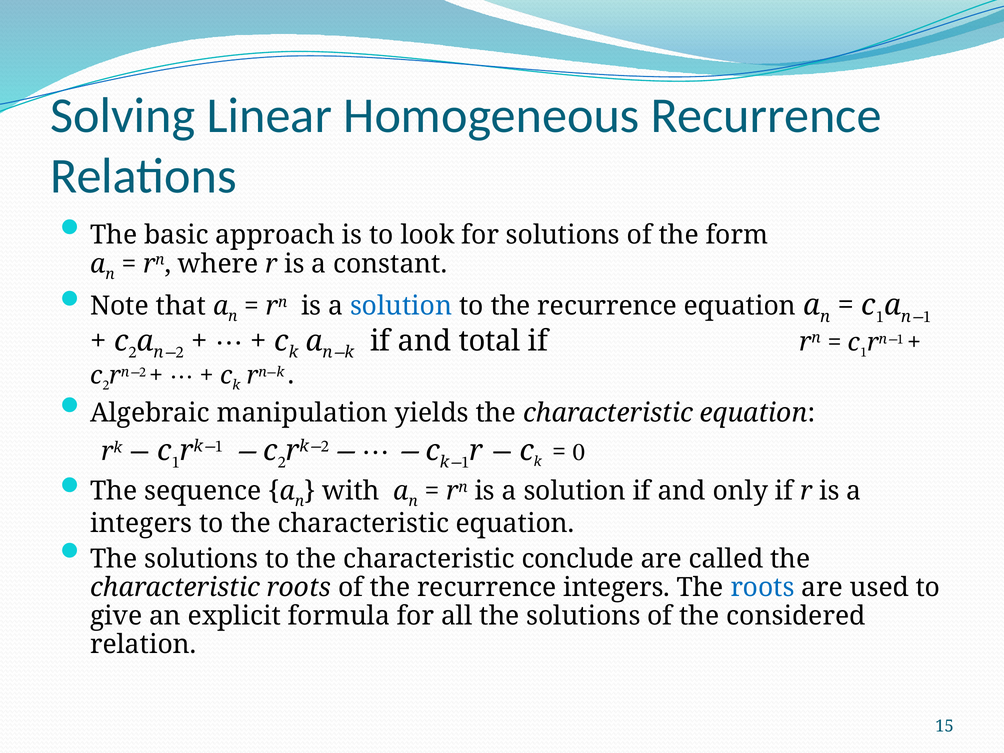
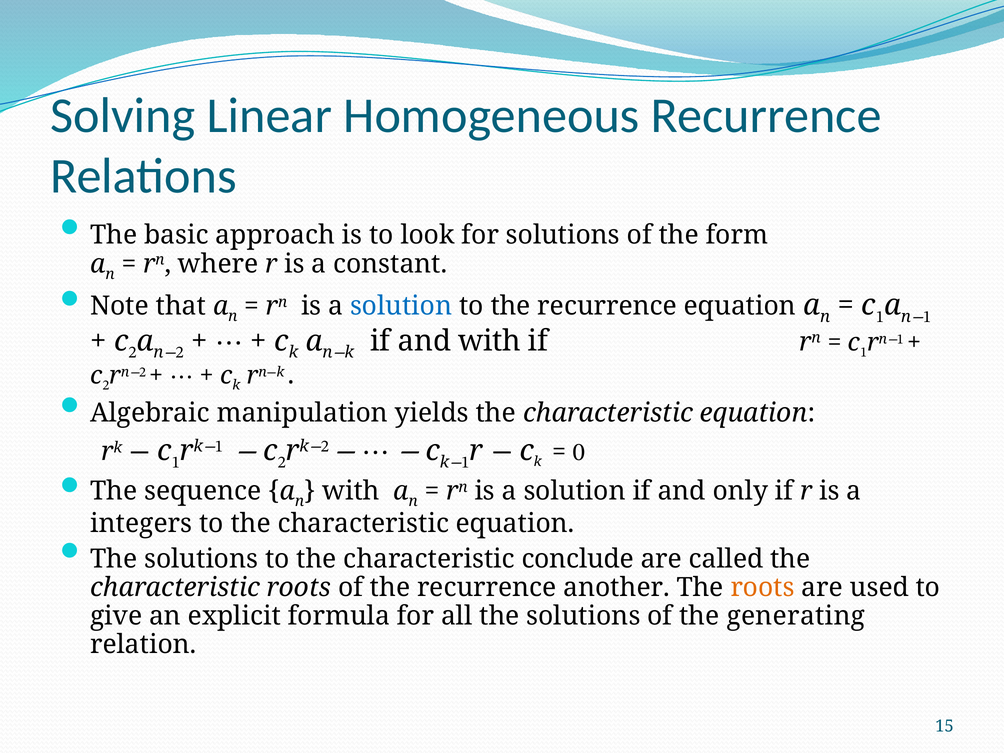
and total: total -> with
recurrence integers: integers -> another
roots at (763, 587) colour: blue -> orange
considered: considered -> generating
